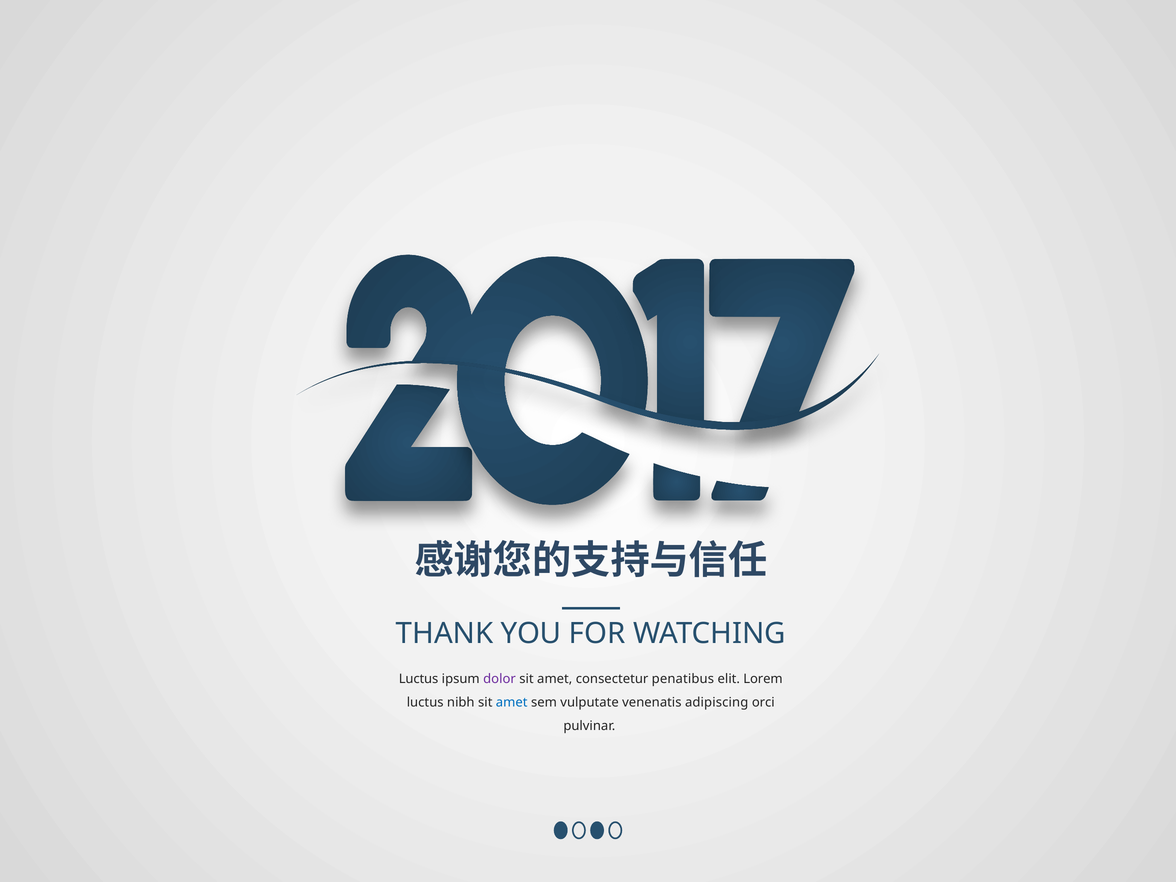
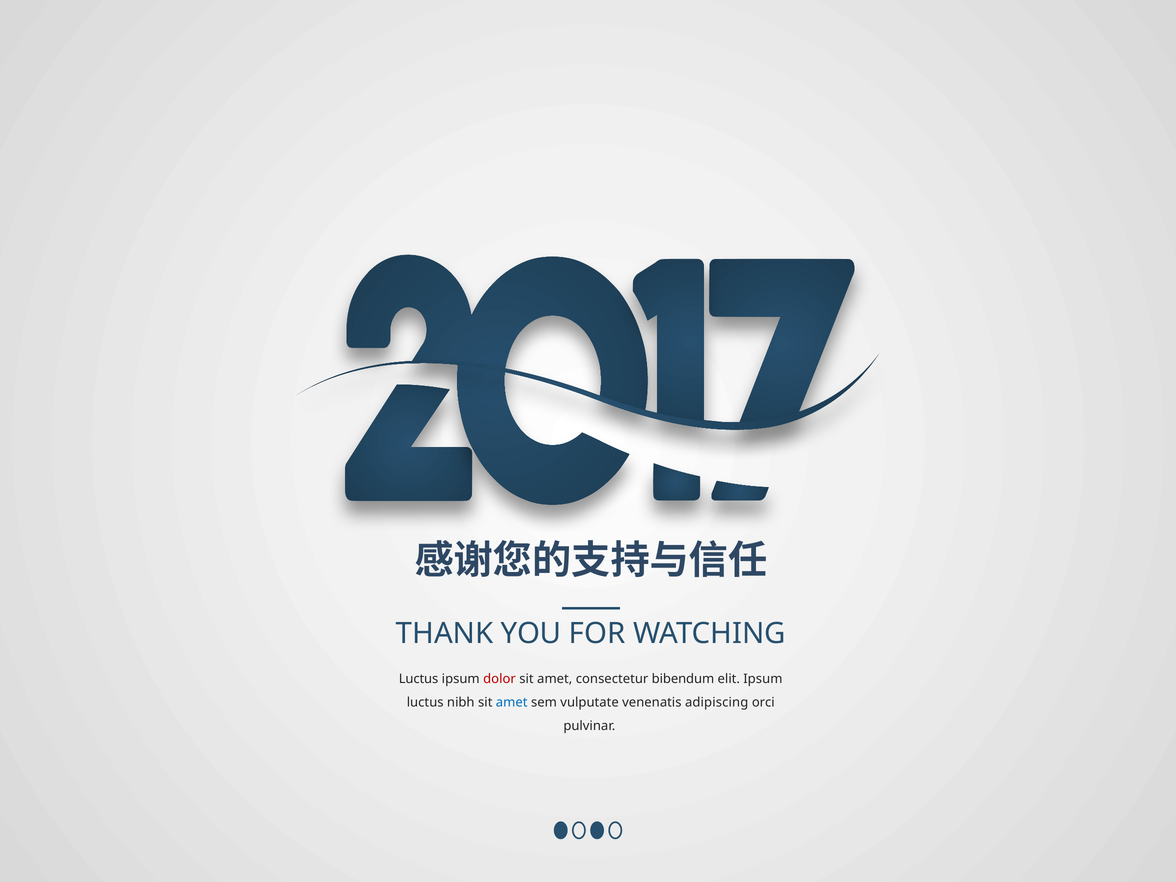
dolor colour: purple -> red
penatibus: penatibus -> bibendum
elit Lorem: Lorem -> Ipsum
